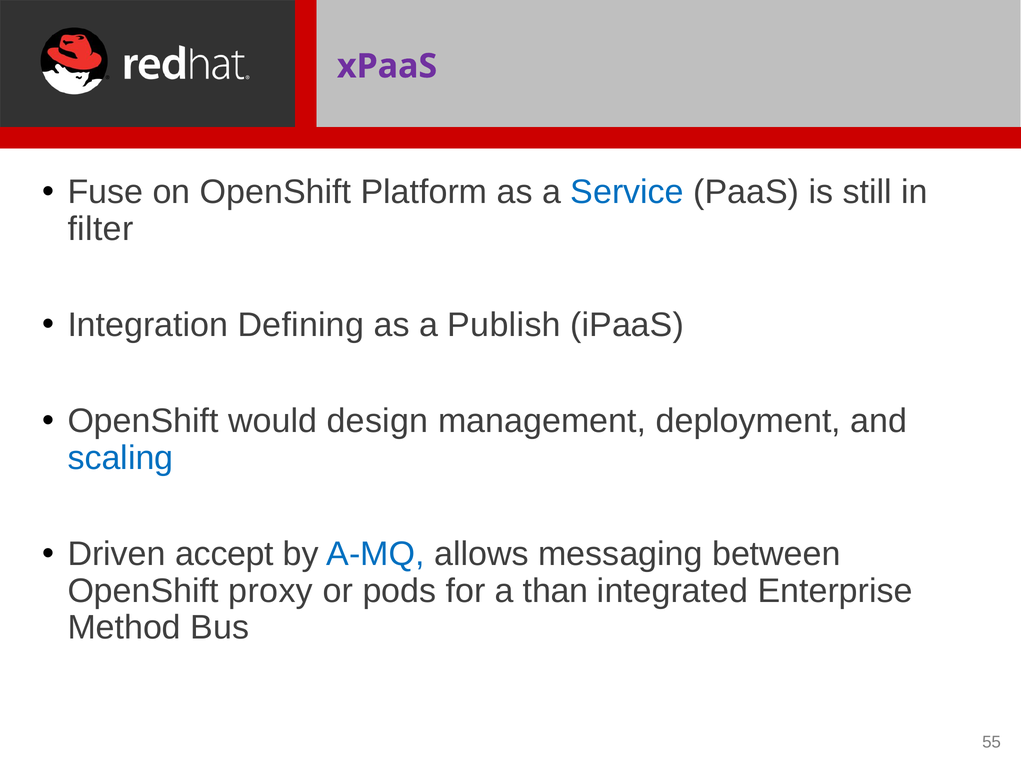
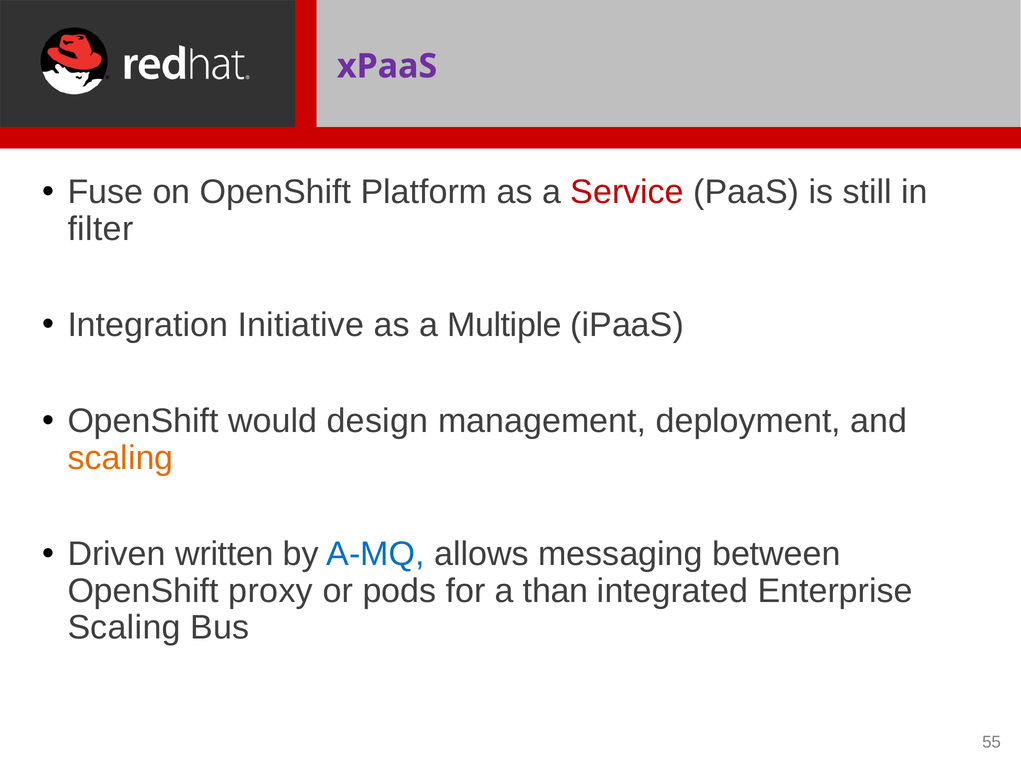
Service colour: blue -> red
Defining: Defining -> Initiative
Publish: Publish -> Multiple
scaling at (120, 458) colour: blue -> orange
accept: accept -> written
Method at (124, 627): Method -> Scaling
